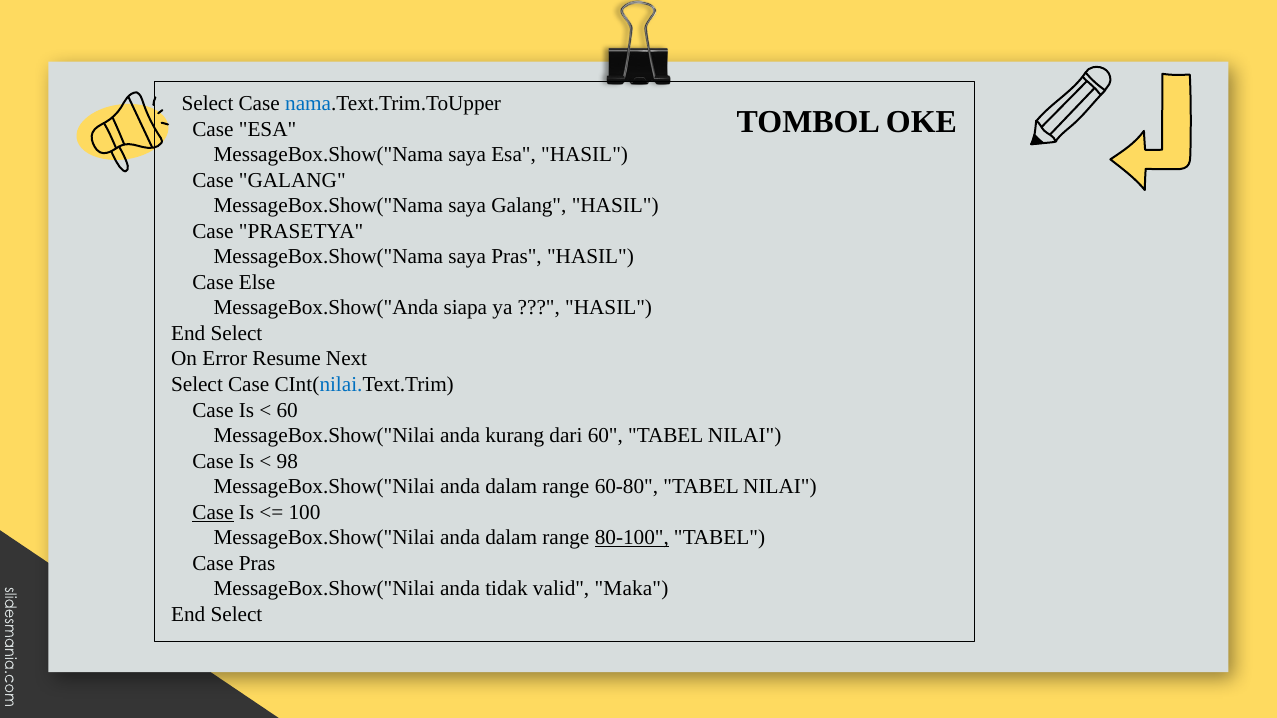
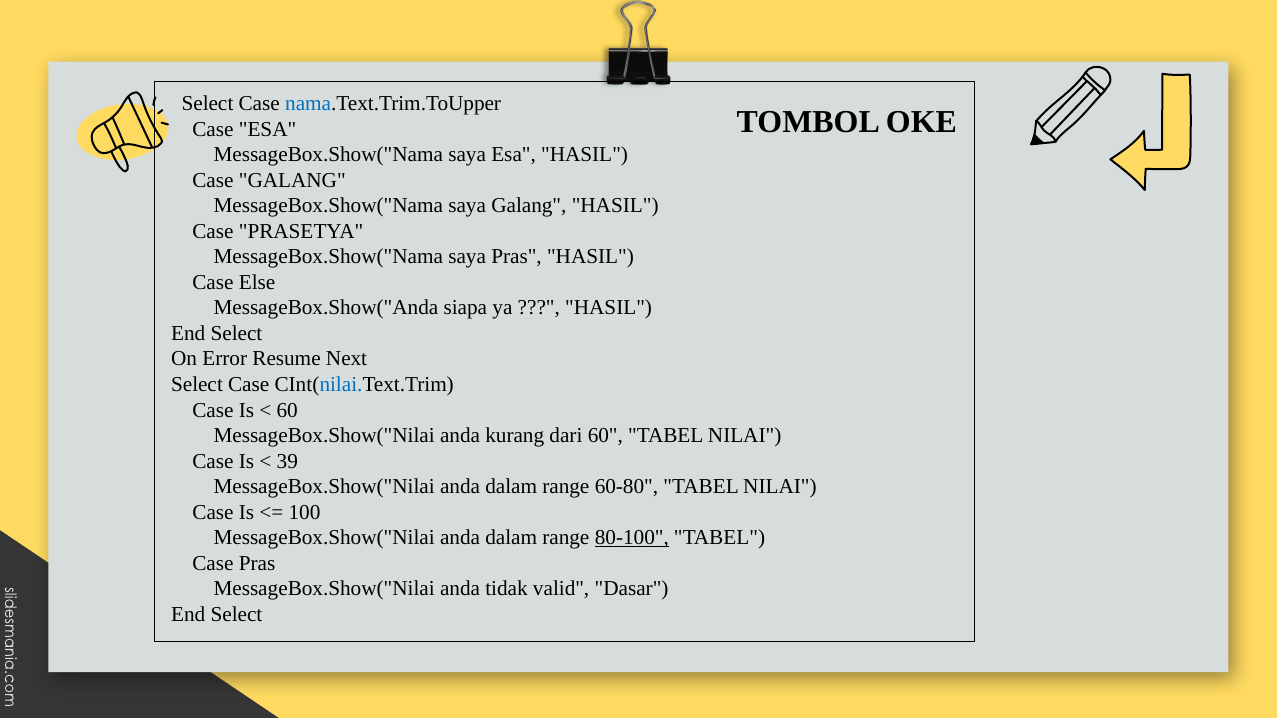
98: 98 -> 39
Case at (213, 512) underline: present -> none
Maka: Maka -> Dasar
